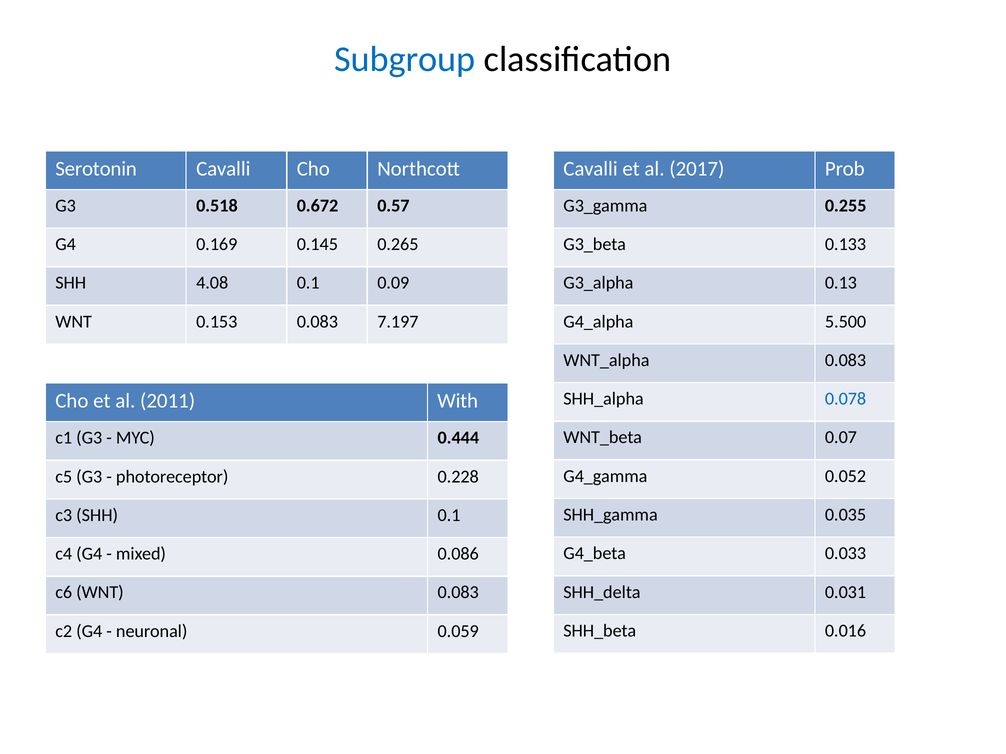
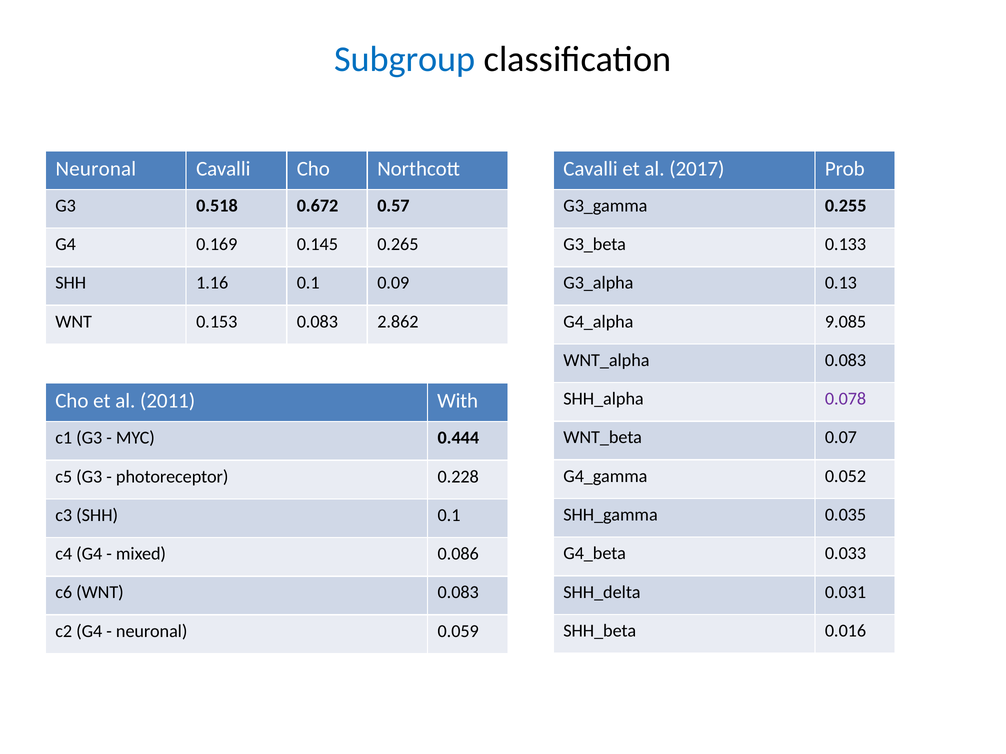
Serotonin at (96, 169): Serotonin -> Neuronal
4.08: 4.08 -> 1.16
7.197: 7.197 -> 2.862
5.500: 5.500 -> 9.085
0.078 colour: blue -> purple
